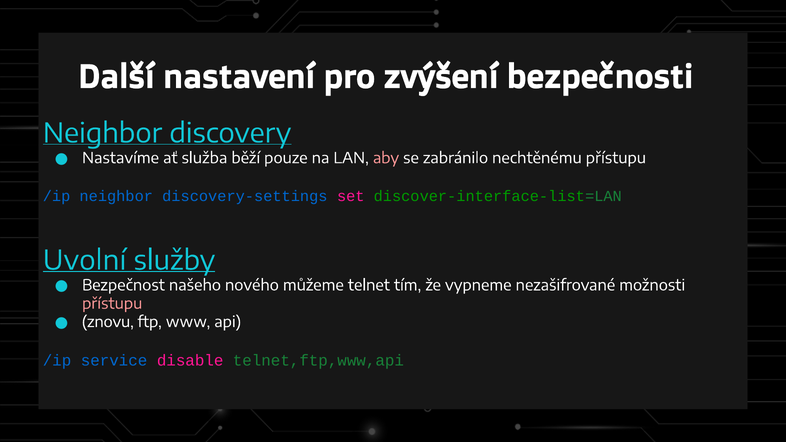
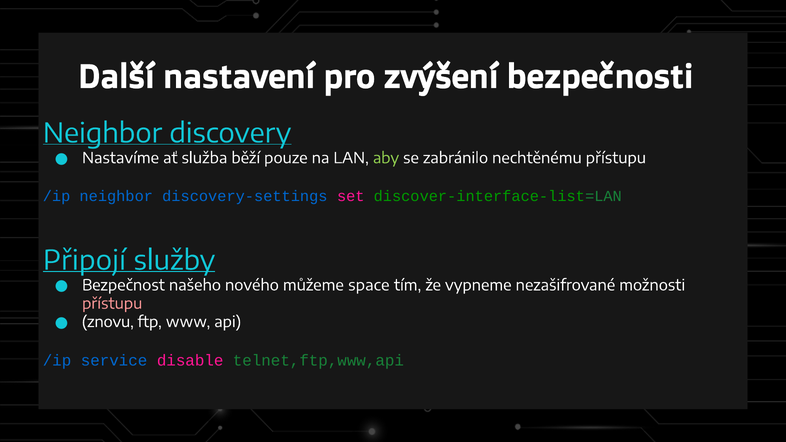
aby colour: pink -> light green
Uvolní: Uvolní -> Připojí
telnet: telnet -> space
